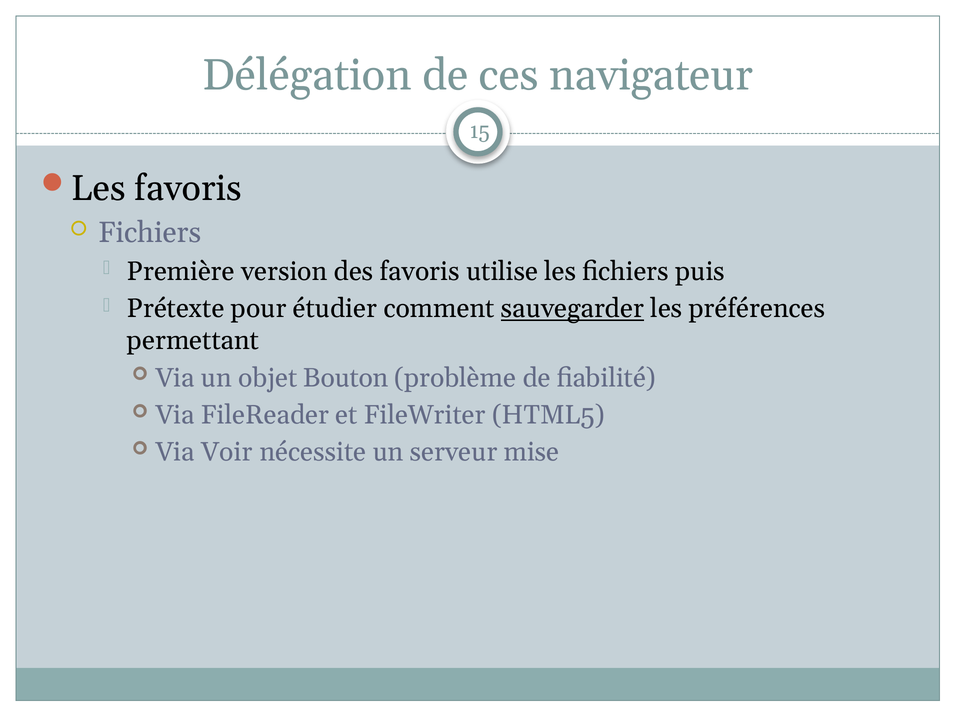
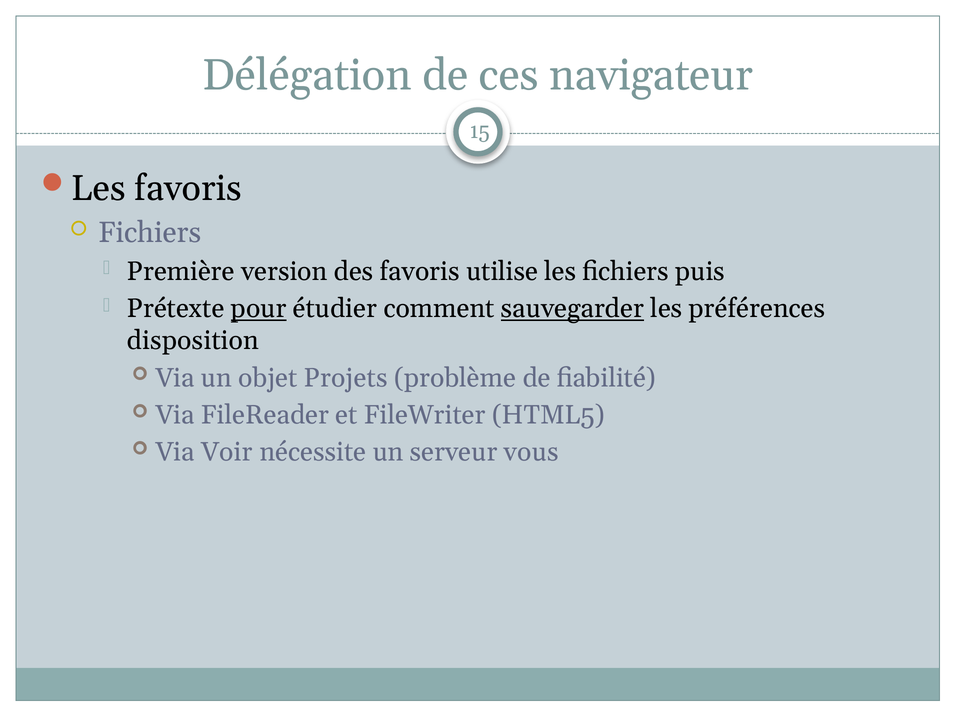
pour underline: none -> present
permettant: permettant -> disposition
Bouton: Bouton -> Projets
mise: mise -> vous
